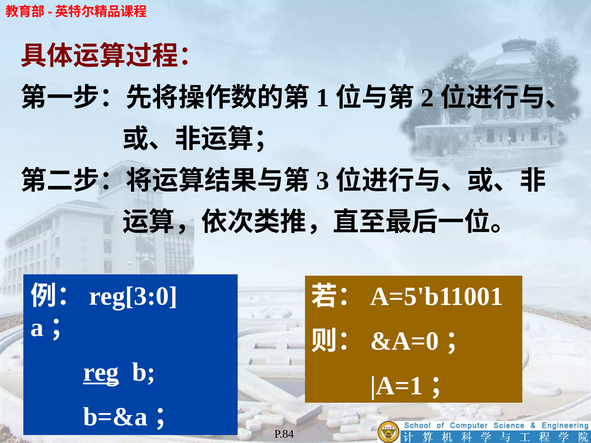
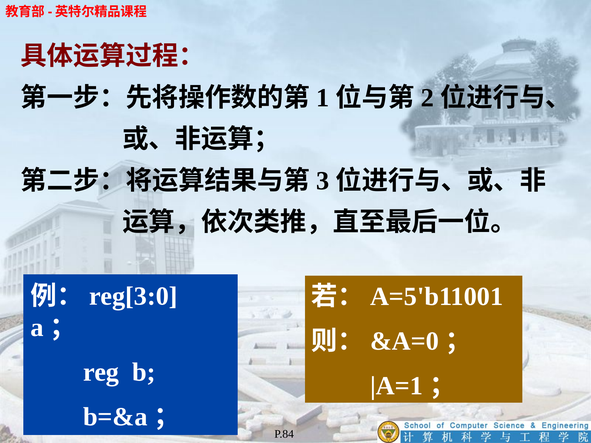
reg underline: present -> none
